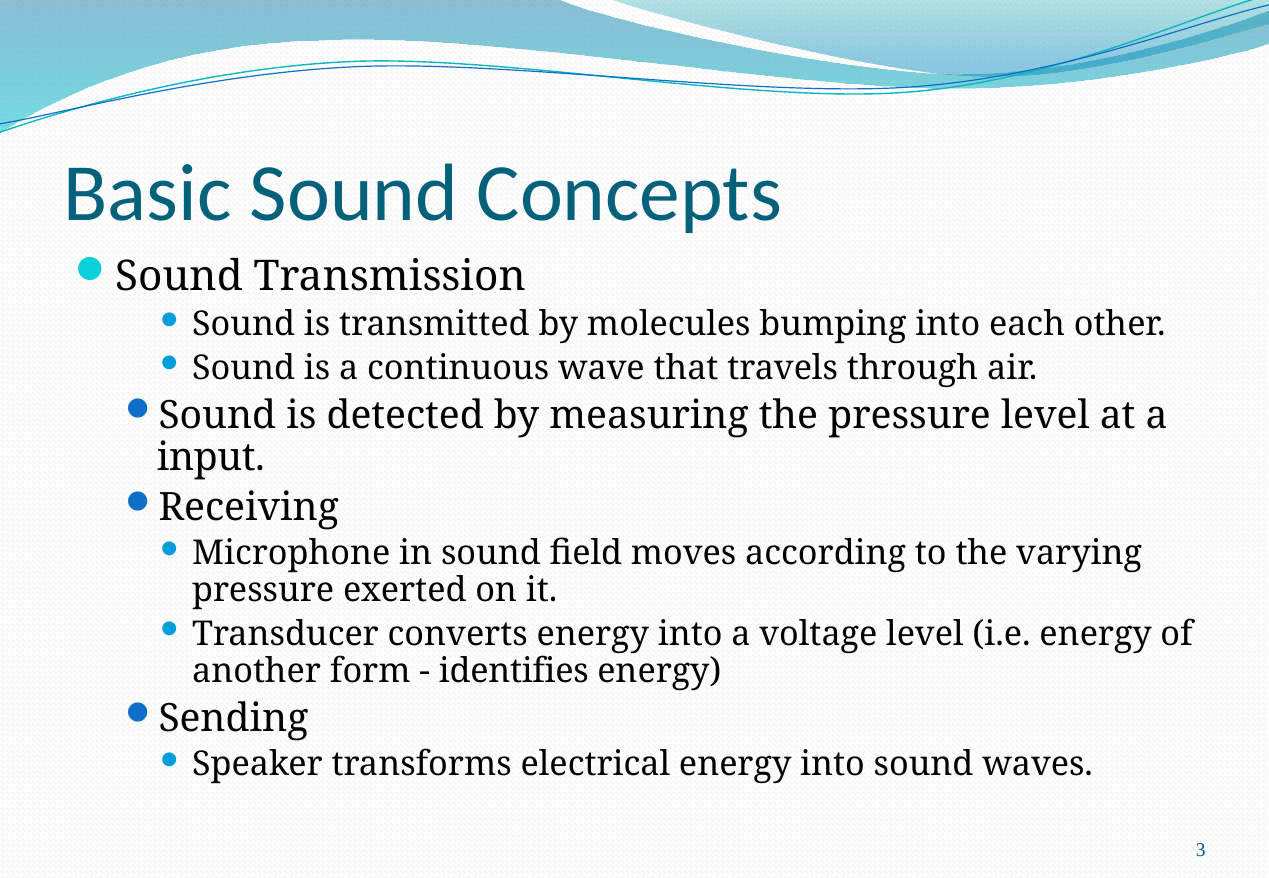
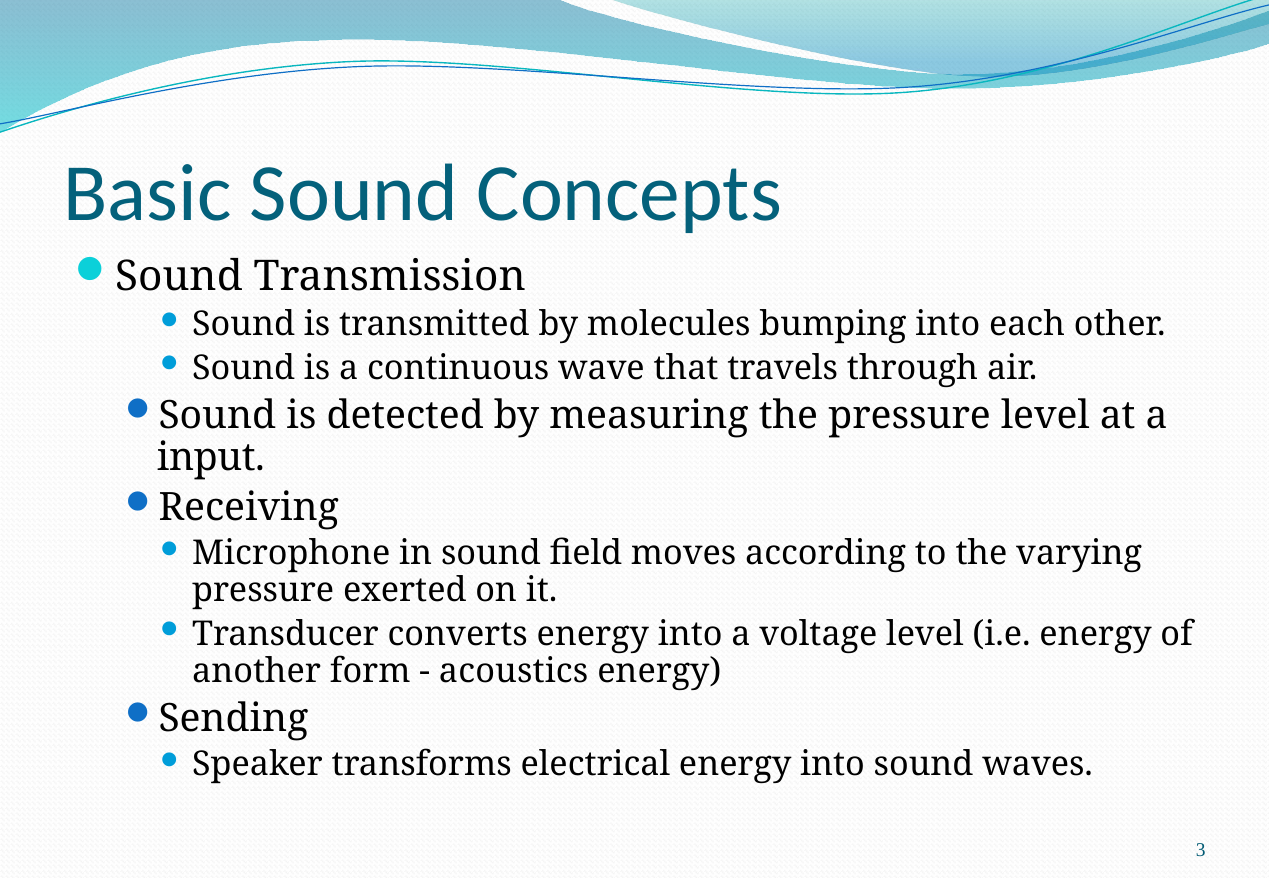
identifies: identifies -> acoustics
